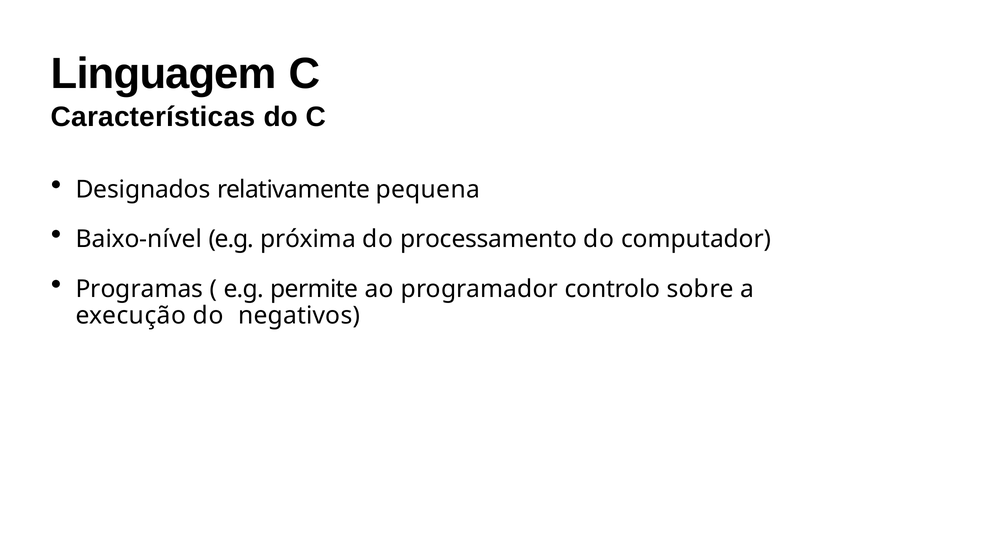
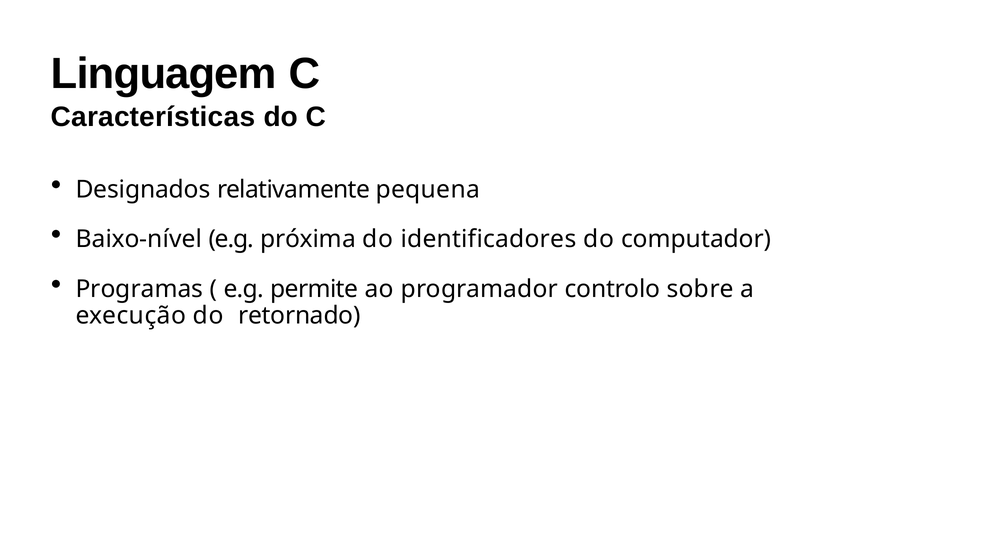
processamento: processamento -> identificadores
negativos: negativos -> retornado
